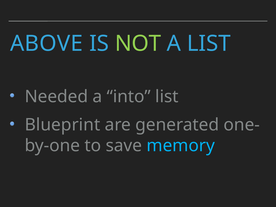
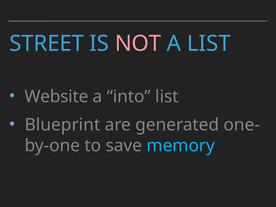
ABOVE: ABOVE -> STREET
NOT colour: light green -> pink
Needed: Needed -> Website
